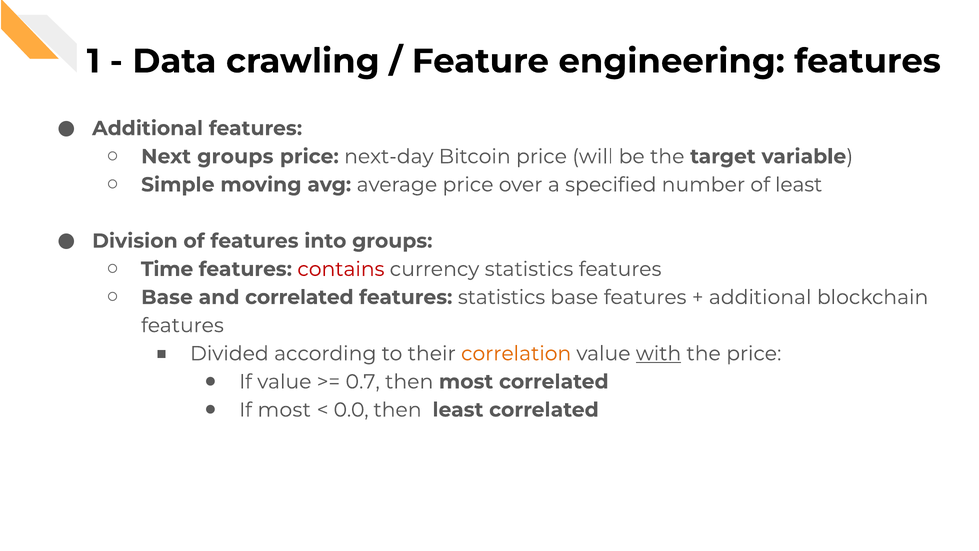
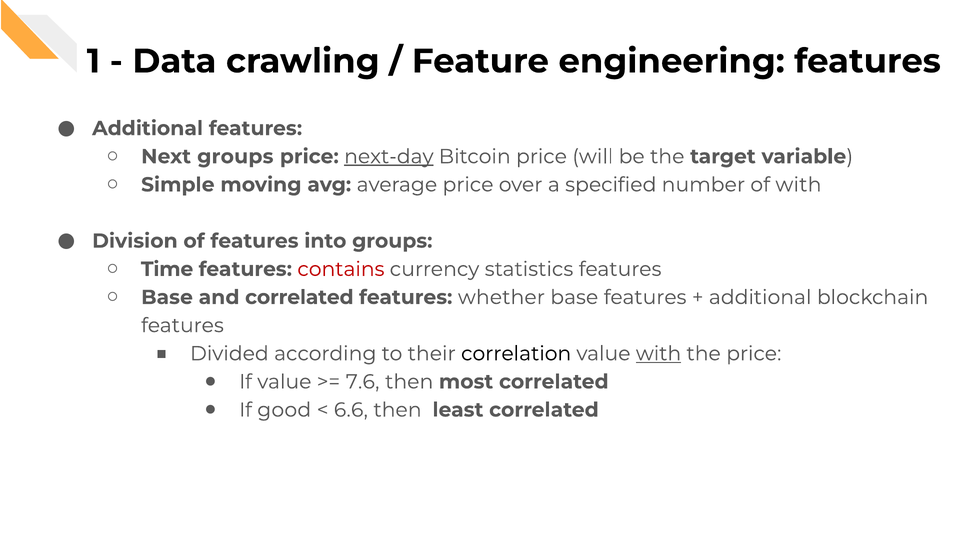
next-day underline: none -> present
of least: least -> with
features statistics: statistics -> whether
correlation colour: orange -> black
0.7: 0.7 -> 7.6
If most: most -> good
0.0: 0.0 -> 6.6
